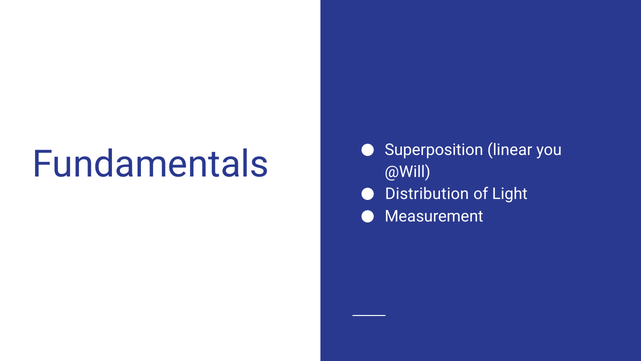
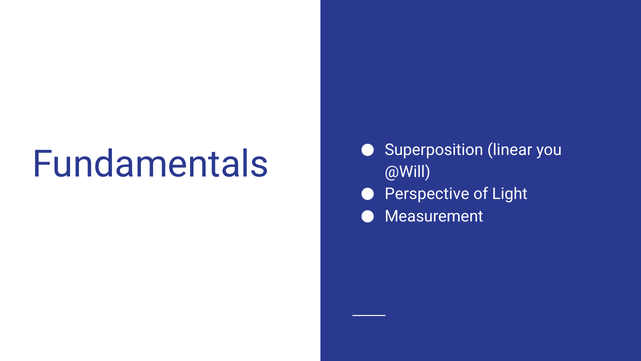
Distribution: Distribution -> Perspective
